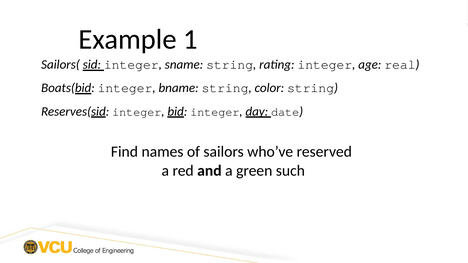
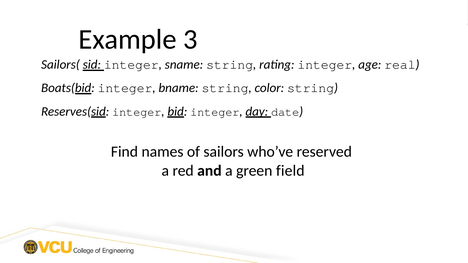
1: 1 -> 3
such: such -> field
